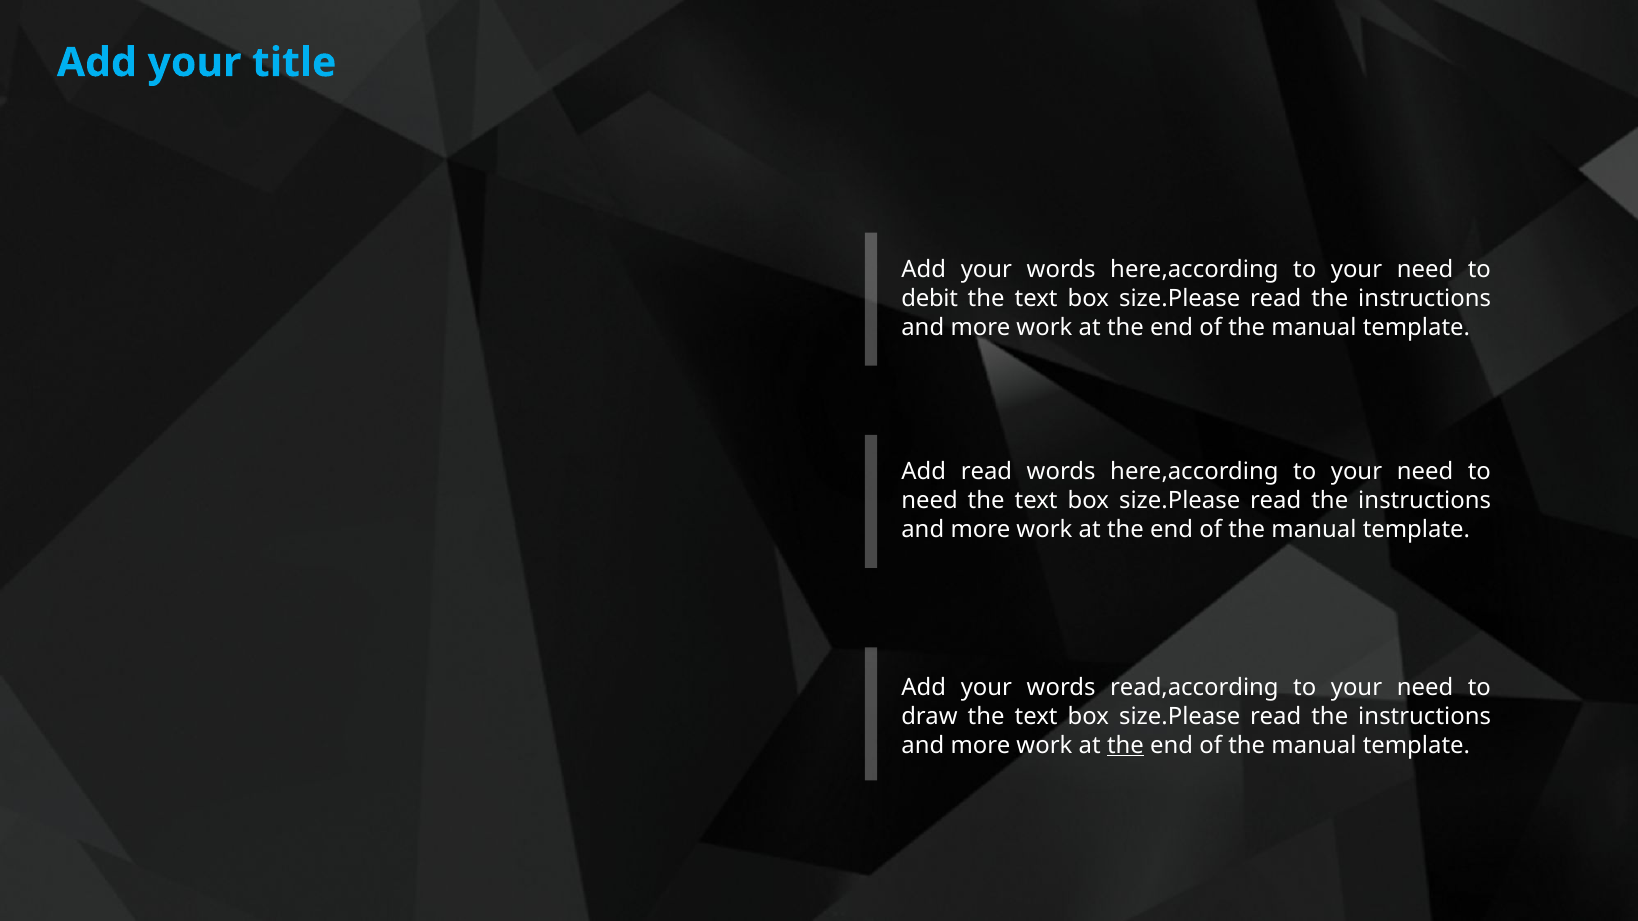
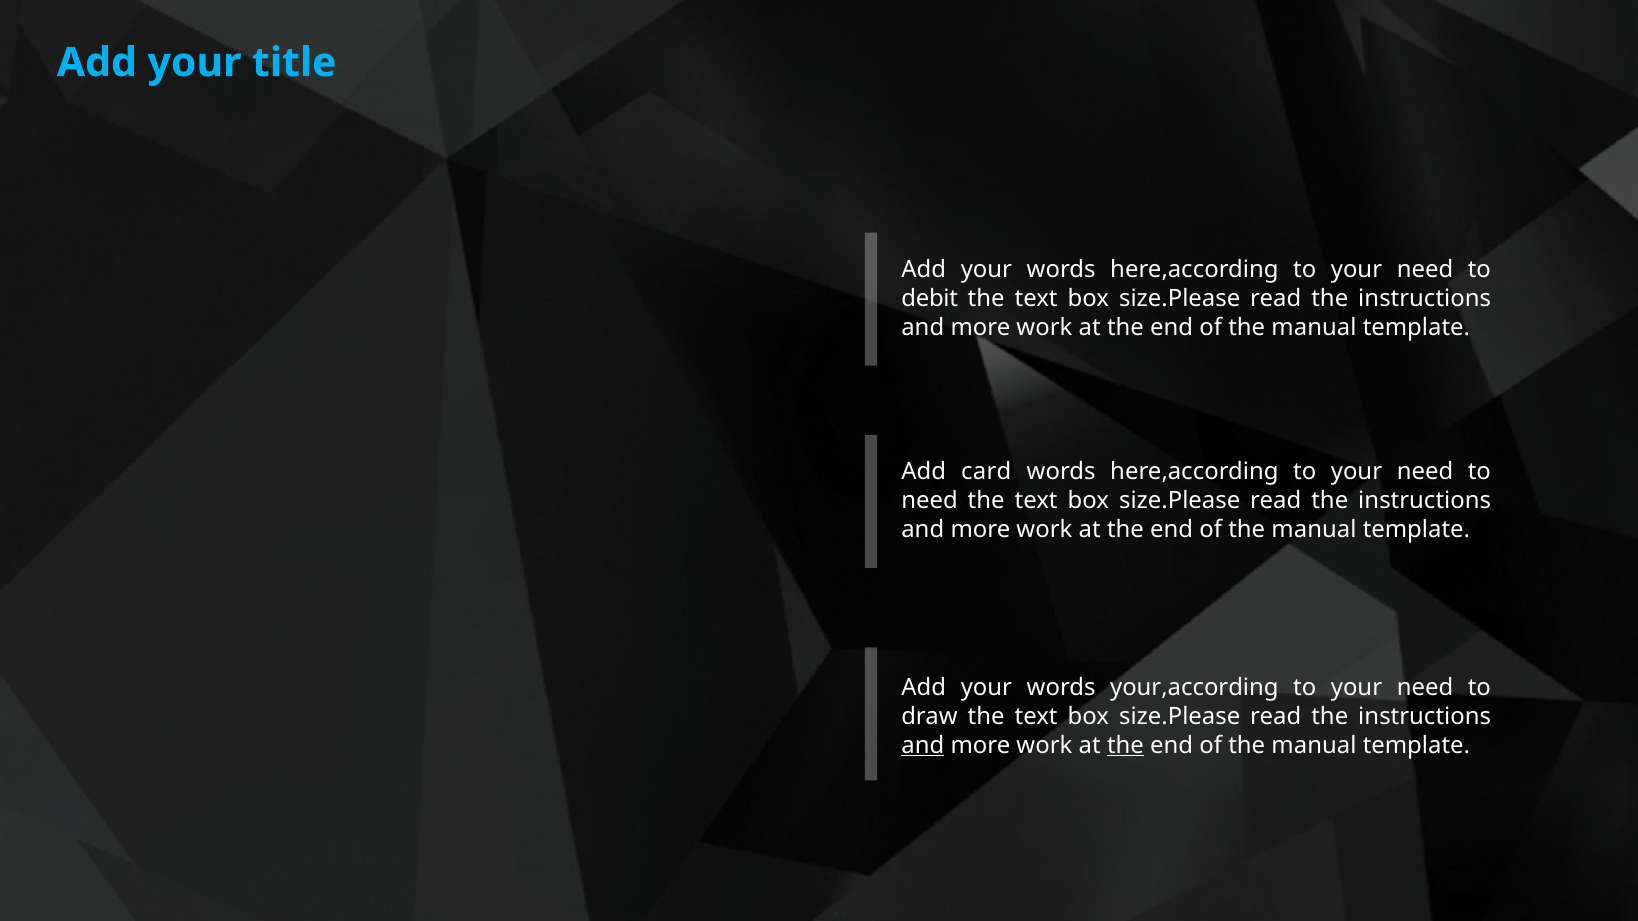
Add read: read -> card
read,according: read,according -> your,according
and at (923, 746) underline: none -> present
